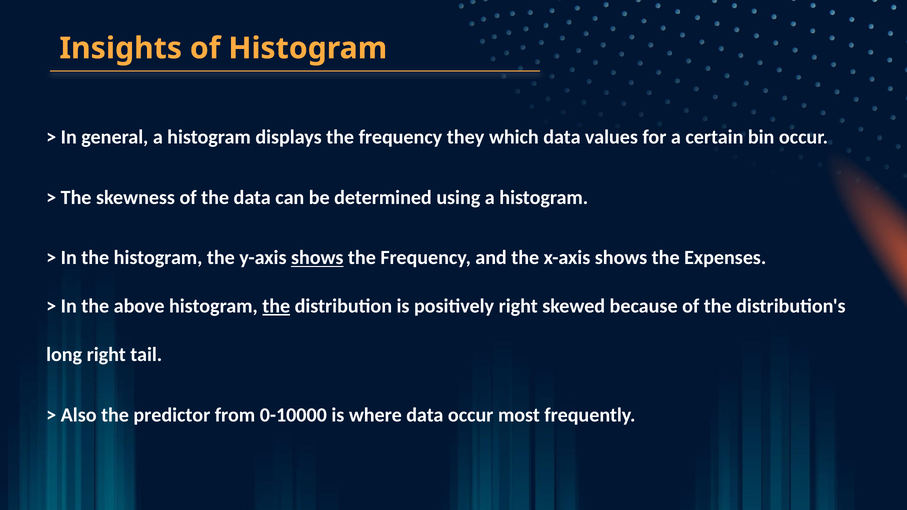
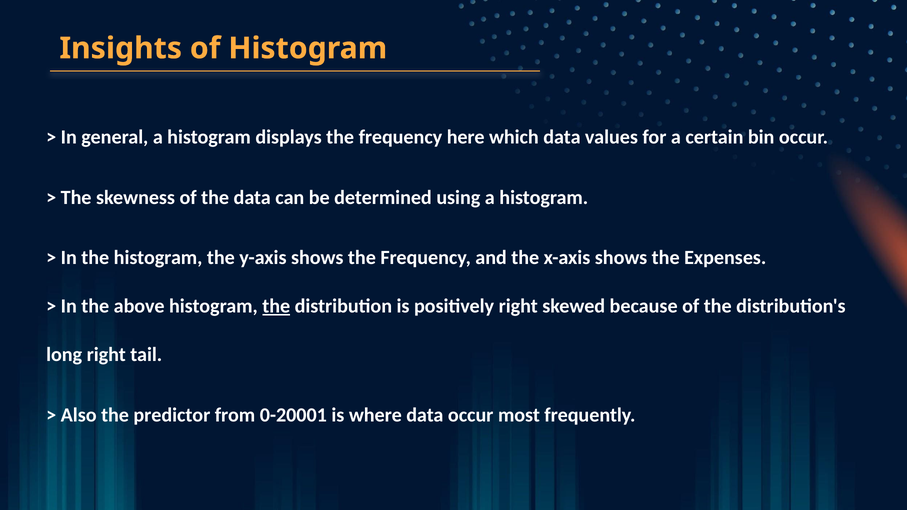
they: they -> here
shows at (317, 258) underline: present -> none
0-10000: 0-10000 -> 0-20001
